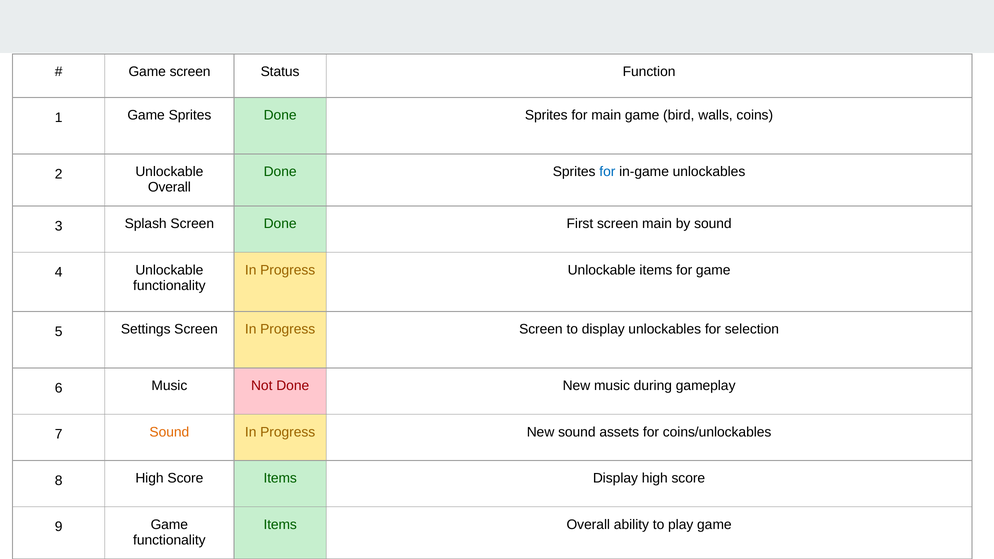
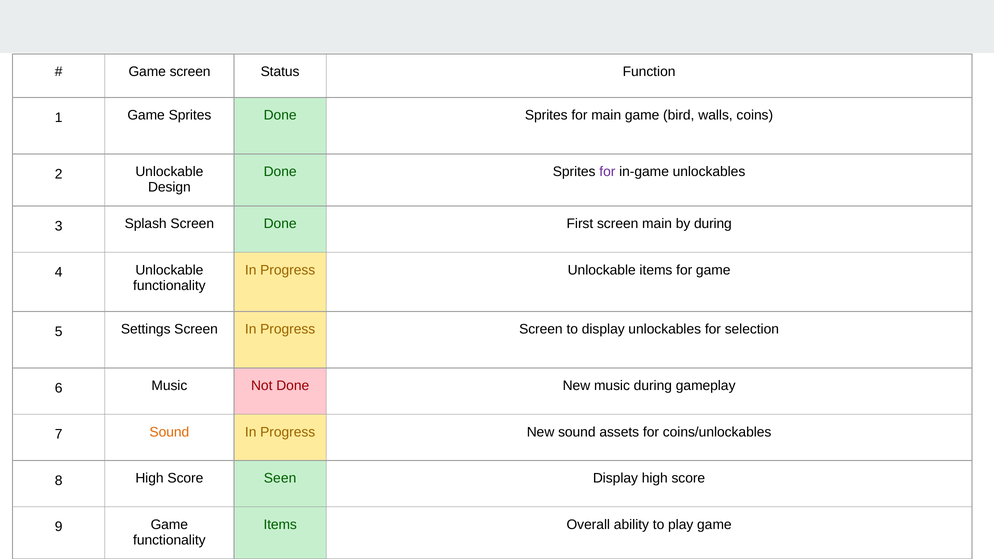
for at (607, 172) colour: blue -> purple
Overall at (169, 187): Overall -> Design
by sound: sound -> during
Score Items: Items -> Seen
